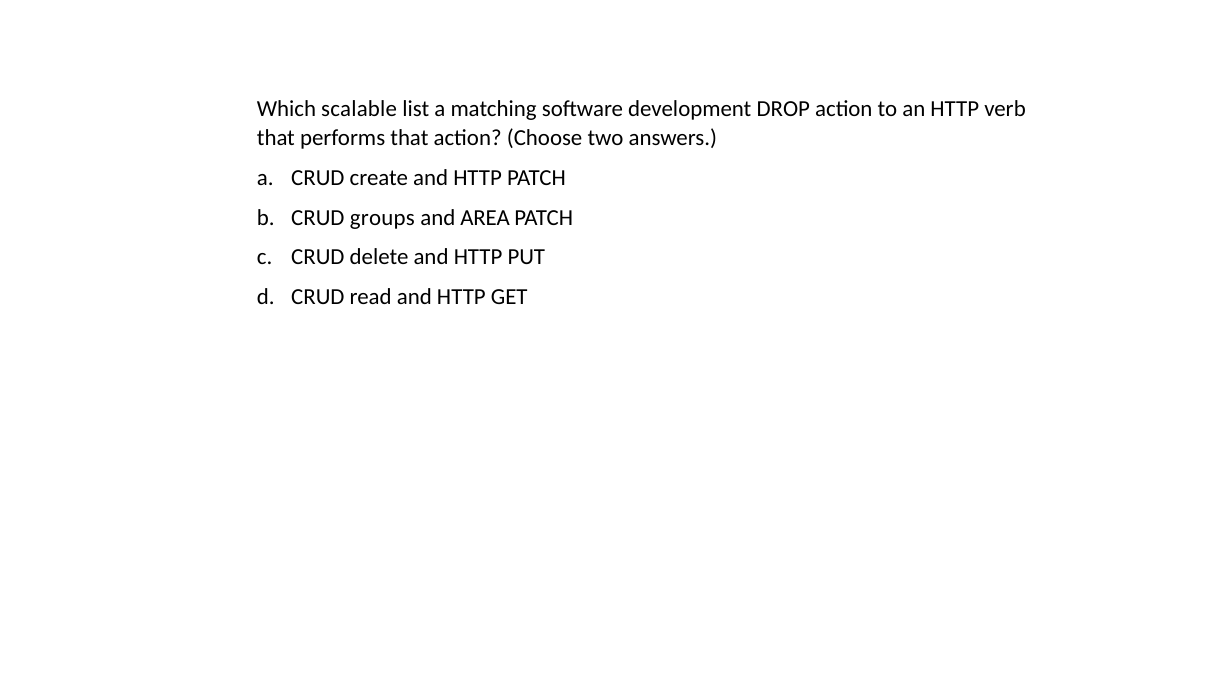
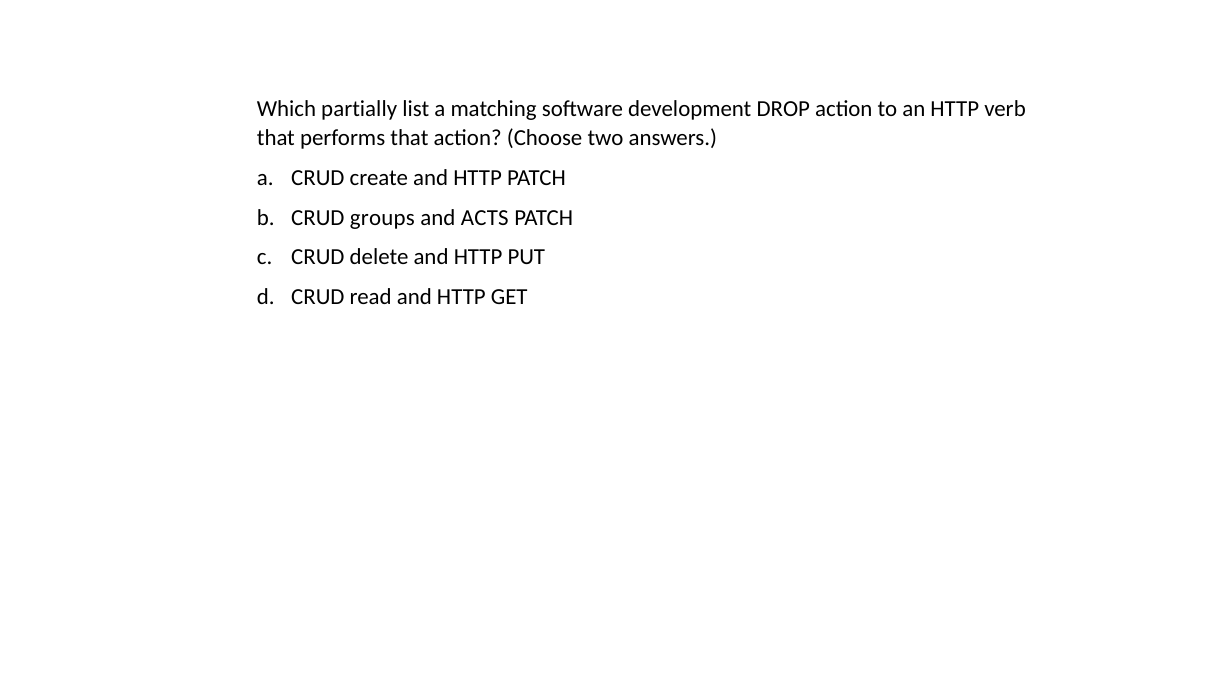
scalable: scalable -> partially
AREA: AREA -> ACTS
